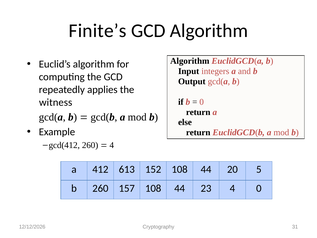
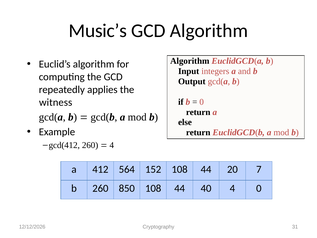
Finite’s: Finite’s -> Music’s
613: 613 -> 564
5: 5 -> 7
157: 157 -> 850
23: 23 -> 40
